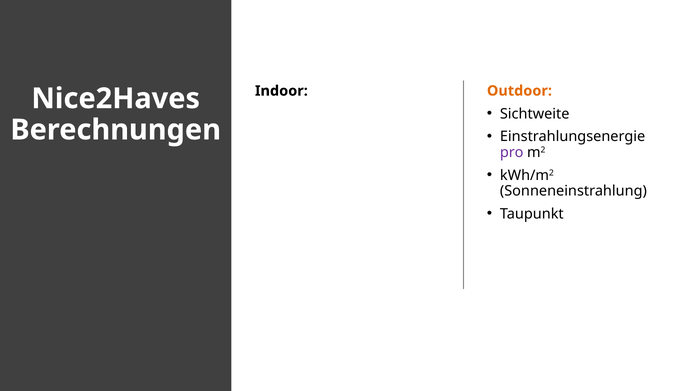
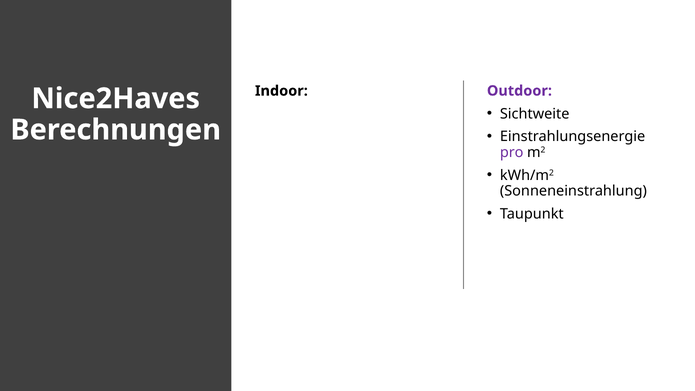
Outdoor colour: orange -> purple
